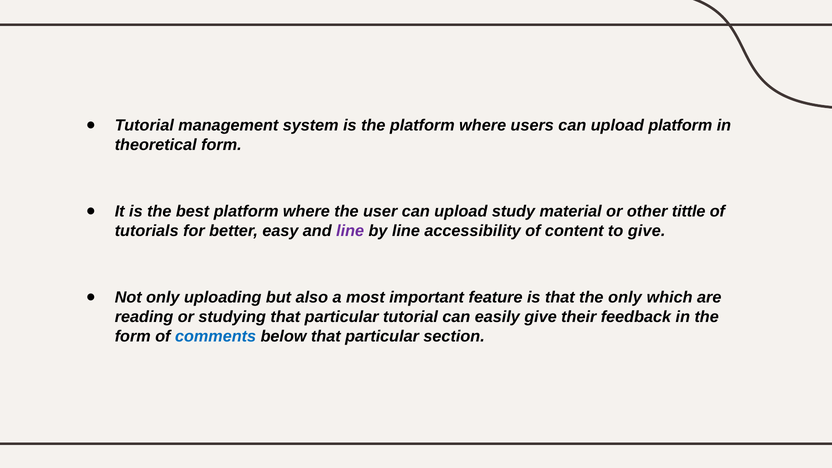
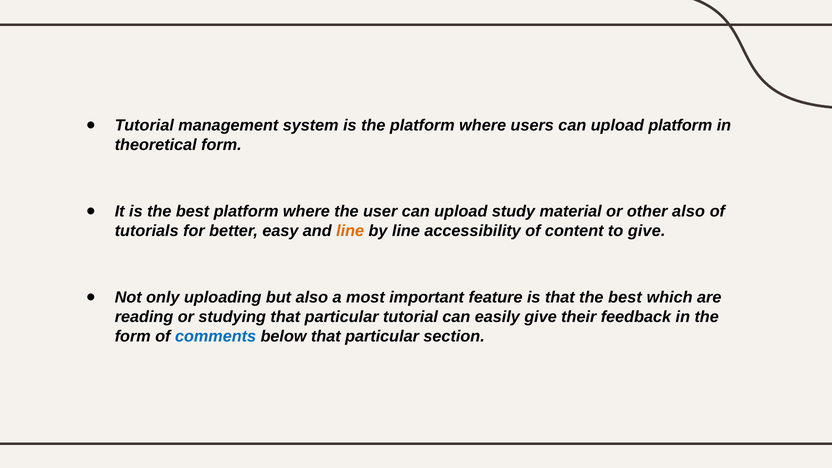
other tittle: tittle -> also
line at (350, 231) colour: purple -> orange
that the only: only -> best
